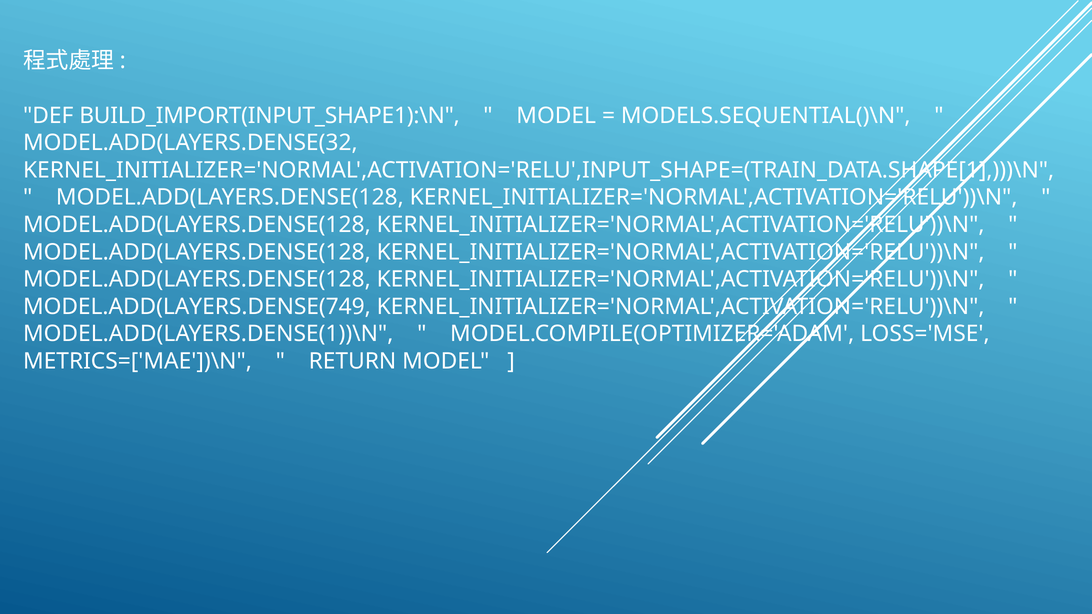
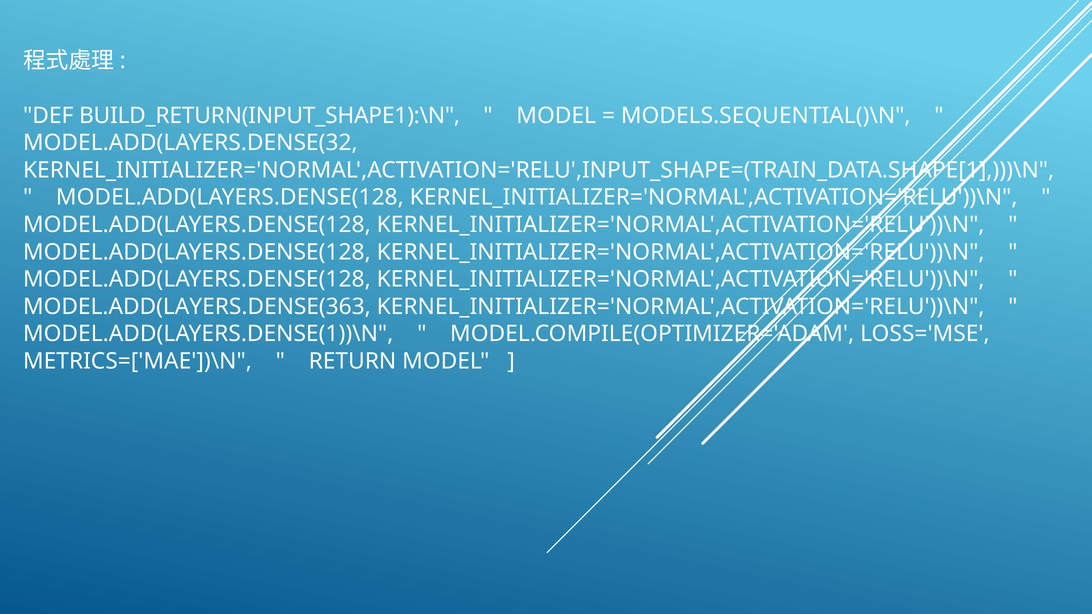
BUILD_IMPORT(INPUT_SHAPE1):\N: BUILD_IMPORT(INPUT_SHAPE1):\N -> BUILD_RETURN(INPUT_SHAPE1):\N
MODEL.ADD(LAYERS.DENSE(749: MODEL.ADD(LAYERS.DENSE(749 -> MODEL.ADD(LAYERS.DENSE(363
